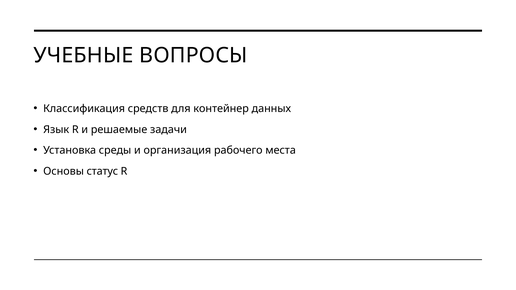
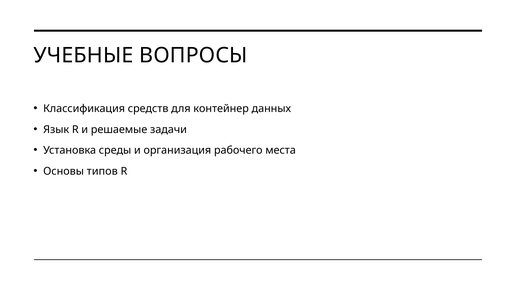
статус: статус -> типов
